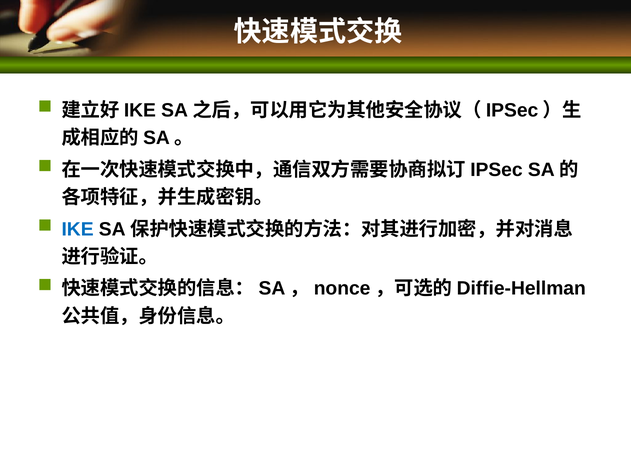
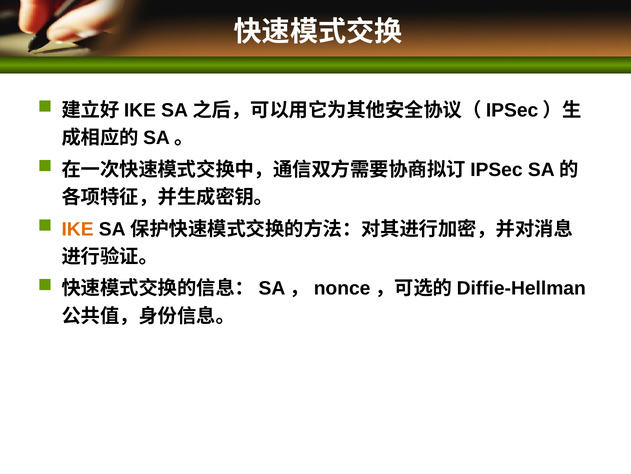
IKE colour: blue -> orange
